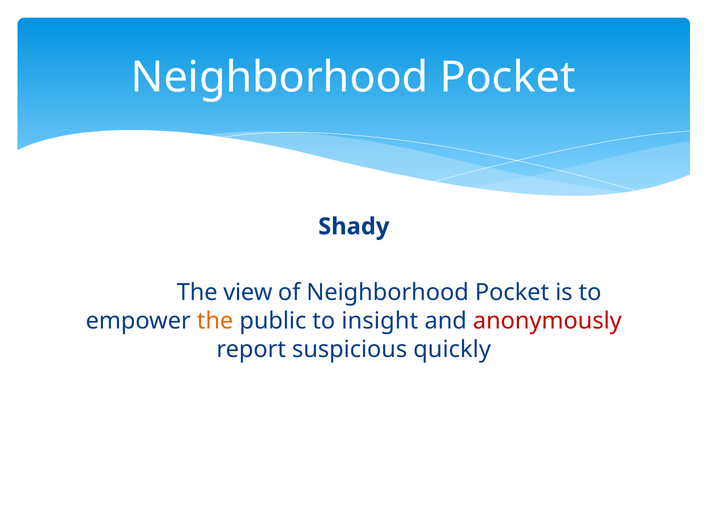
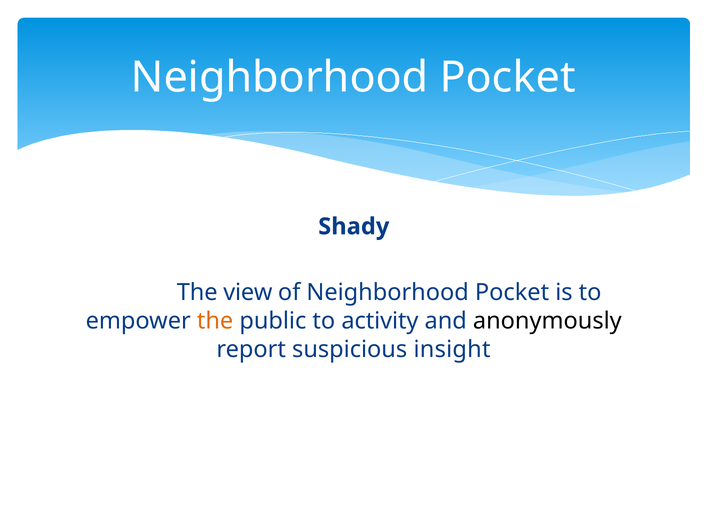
insight: insight -> activity
anonymously colour: red -> black
quickly: quickly -> insight
